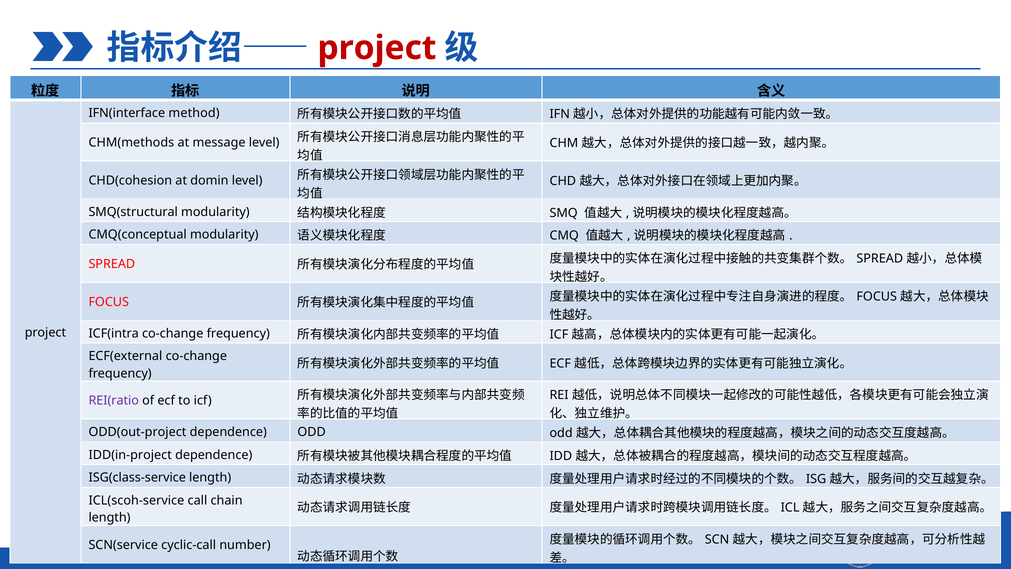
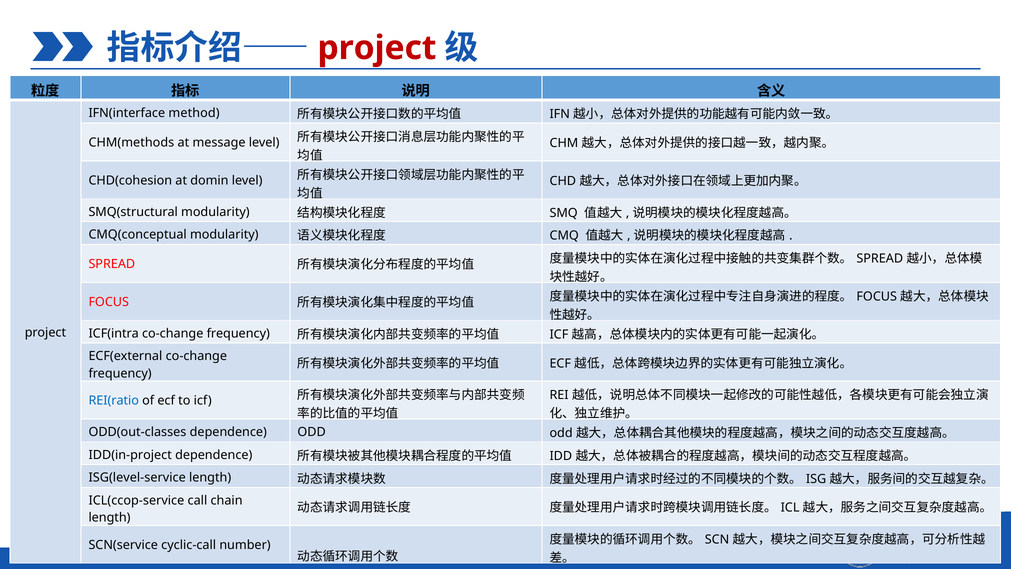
REI(ratio colour: purple -> blue
ODD(out-project: ODD(out-project -> ODD(out-classes
ISG(class-service: ISG(class-service -> ISG(level-service
ICL(scoh-service: ICL(scoh-service -> ICL(ccop-service
